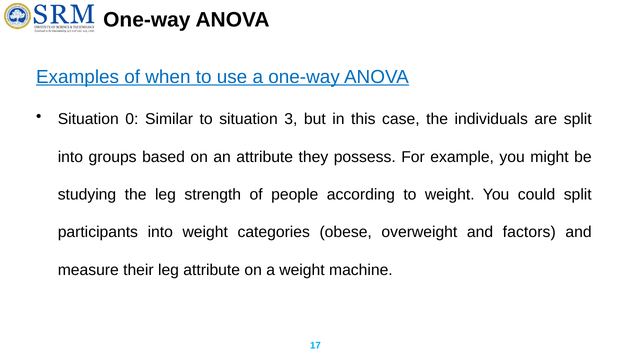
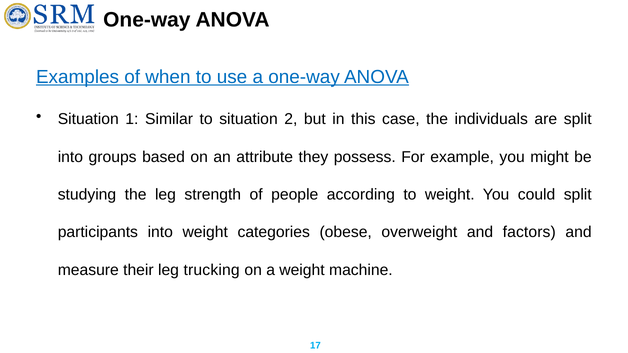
0: 0 -> 1
3: 3 -> 2
leg attribute: attribute -> trucking
